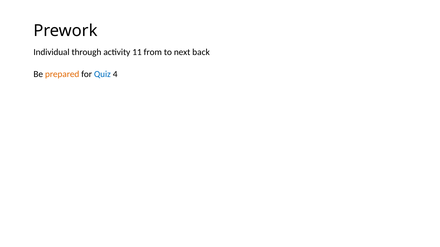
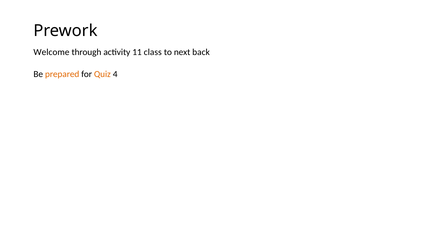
Individual: Individual -> Welcome
from: from -> class
Quiz colour: blue -> orange
